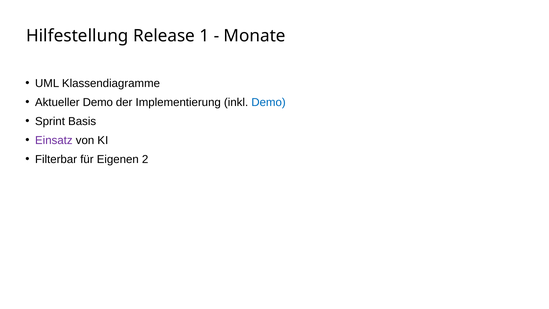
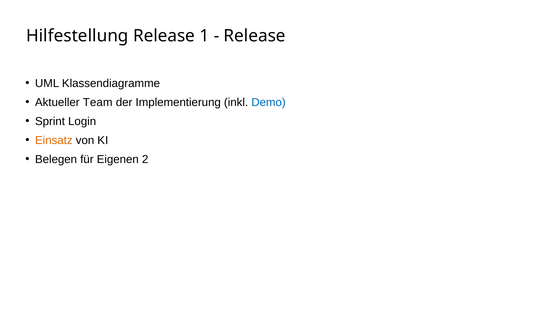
Monate at (255, 36): Monate -> Release
Aktueller Demo: Demo -> Team
Basis: Basis -> Login
Einsatz colour: purple -> orange
Filterbar: Filterbar -> Belegen
